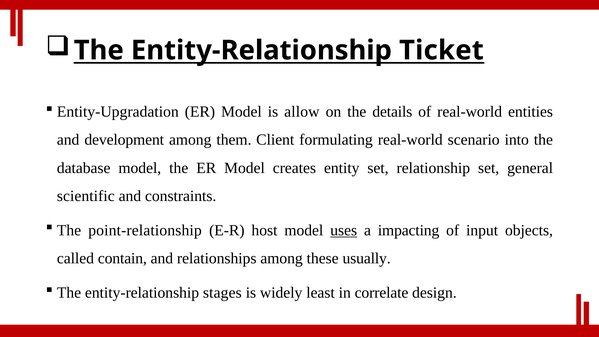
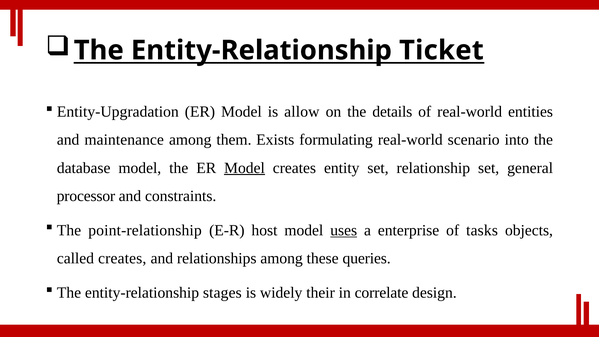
development: development -> maintenance
Client: Client -> Exists
Model at (245, 168) underline: none -> present
scientific: scientific -> processor
impacting: impacting -> enterprise
input: input -> tasks
called contain: contain -> creates
usually: usually -> queries
least: least -> their
